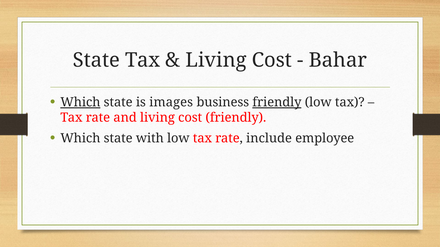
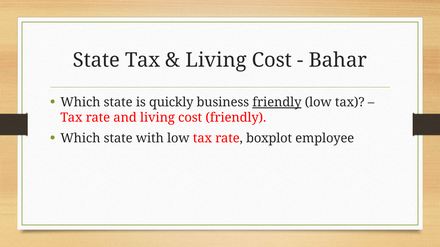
Which at (80, 103) underline: present -> none
images: images -> quickly
include: include -> boxplot
